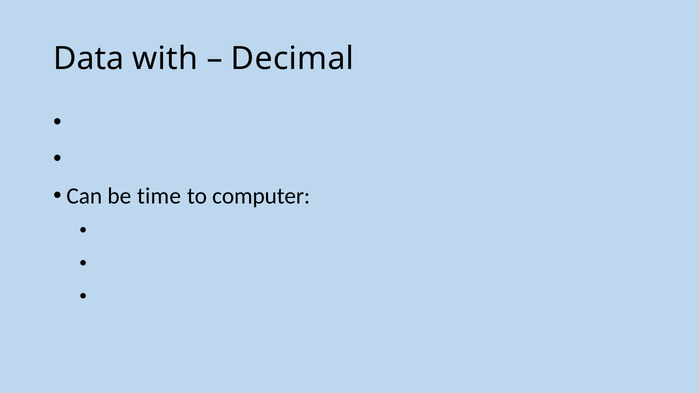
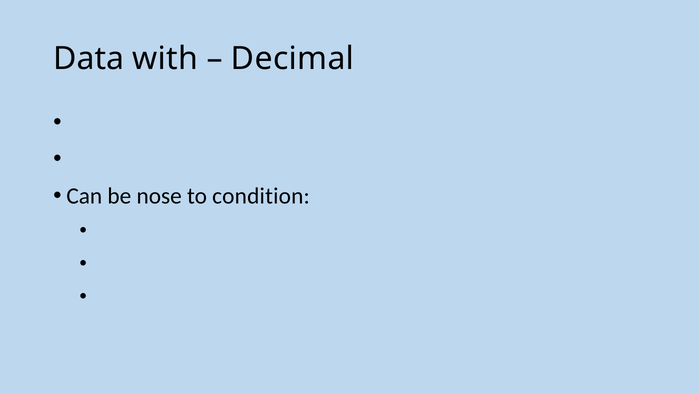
time: time -> nose
computer: computer -> condition
